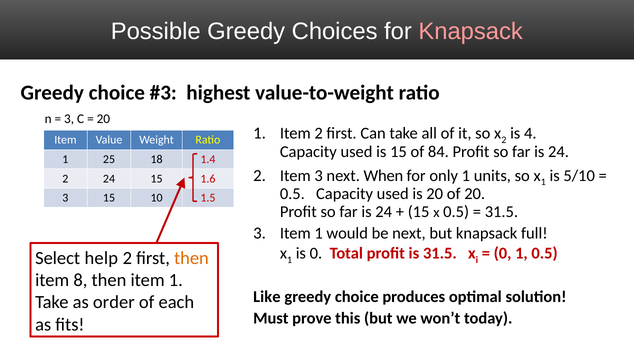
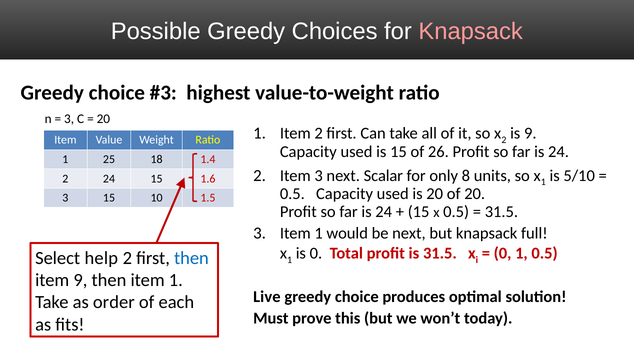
is 4: 4 -> 9
84: 84 -> 26
When: When -> Scalar
only 1: 1 -> 8
then at (191, 258) colour: orange -> blue
item 8: 8 -> 9
Like: Like -> Live
